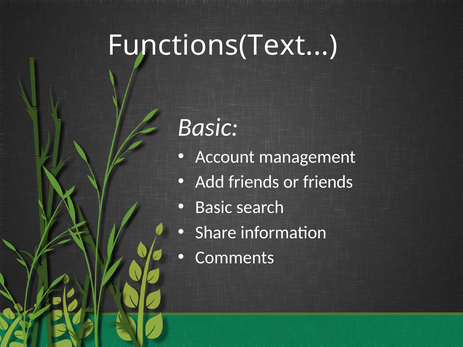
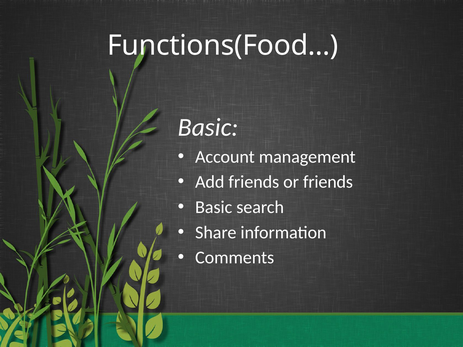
Functions(Text: Functions(Text -> Functions(Food
